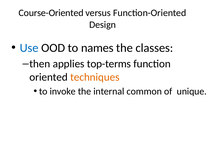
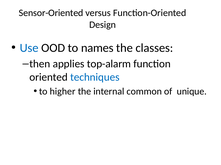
Course-Oriented: Course-Oriented -> Sensor-Oriented
top-terms: top-terms -> top-alarm
techniques colour: orange -> blue
invoke: invoke -> higher
